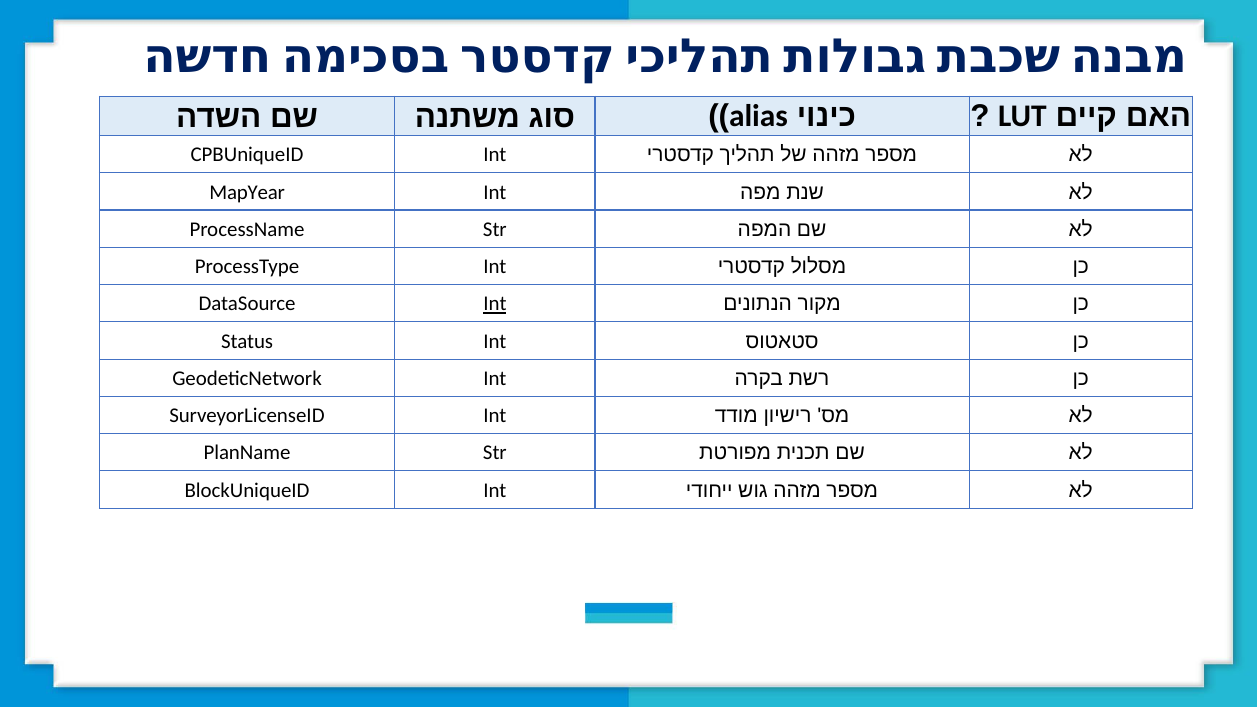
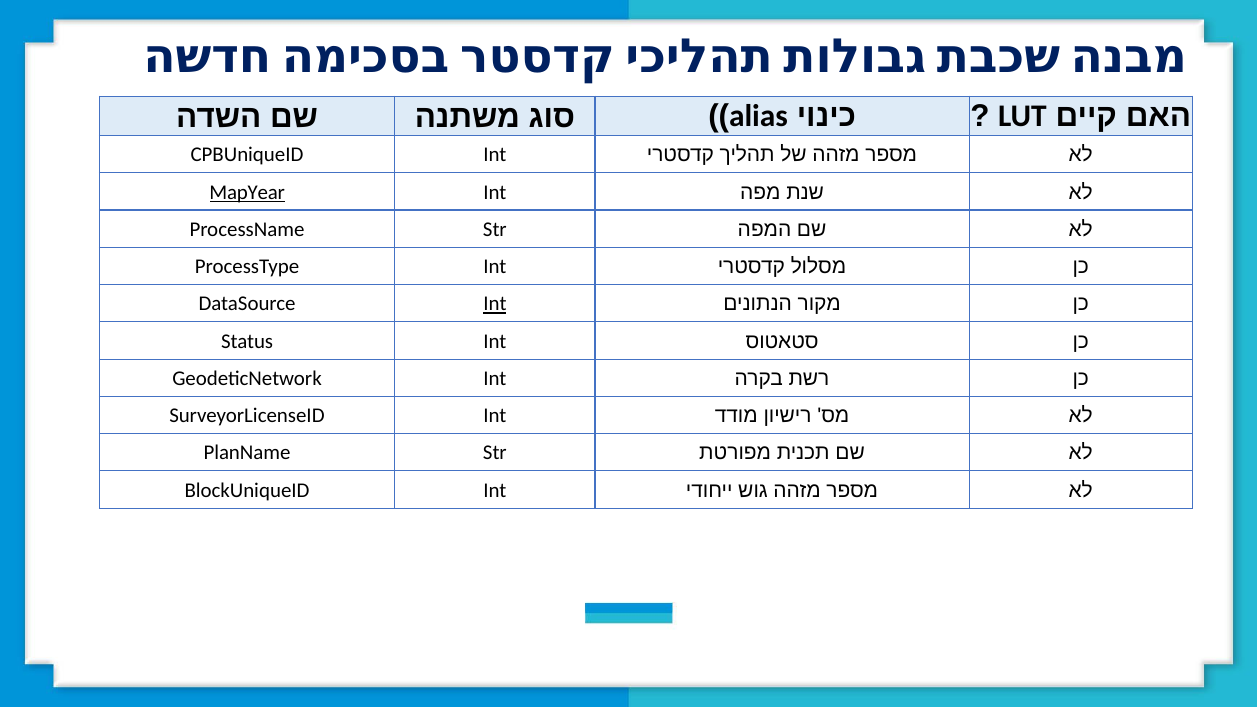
MapYear underline: none -> present
